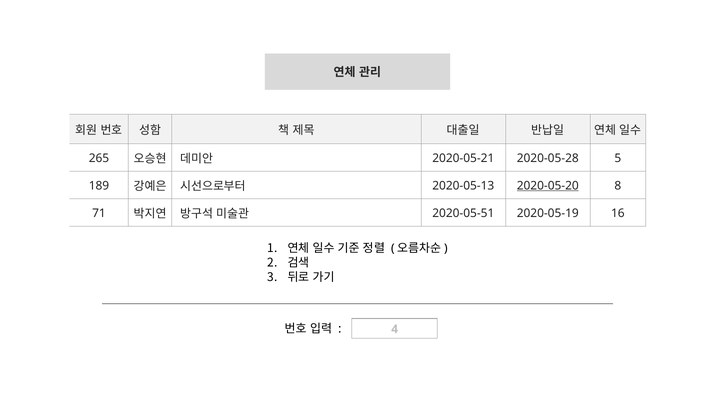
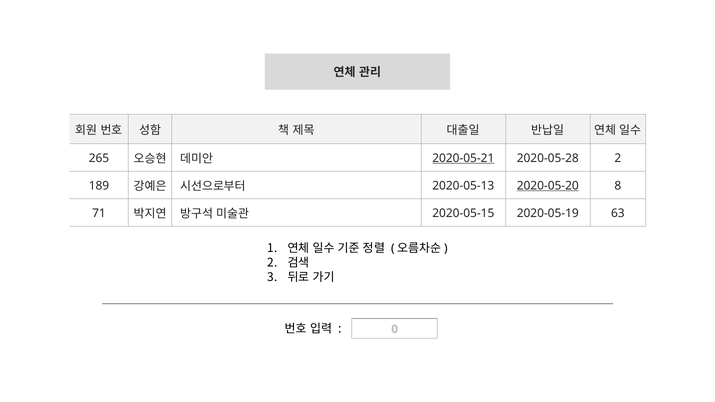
2020-05-21 underline: none -> present
2020-05-28 5: 5 -> 2
2020-05-51: 2020-05-51 -> 2020-05-15
16: 16 -> 63
4: 4 -> 0
